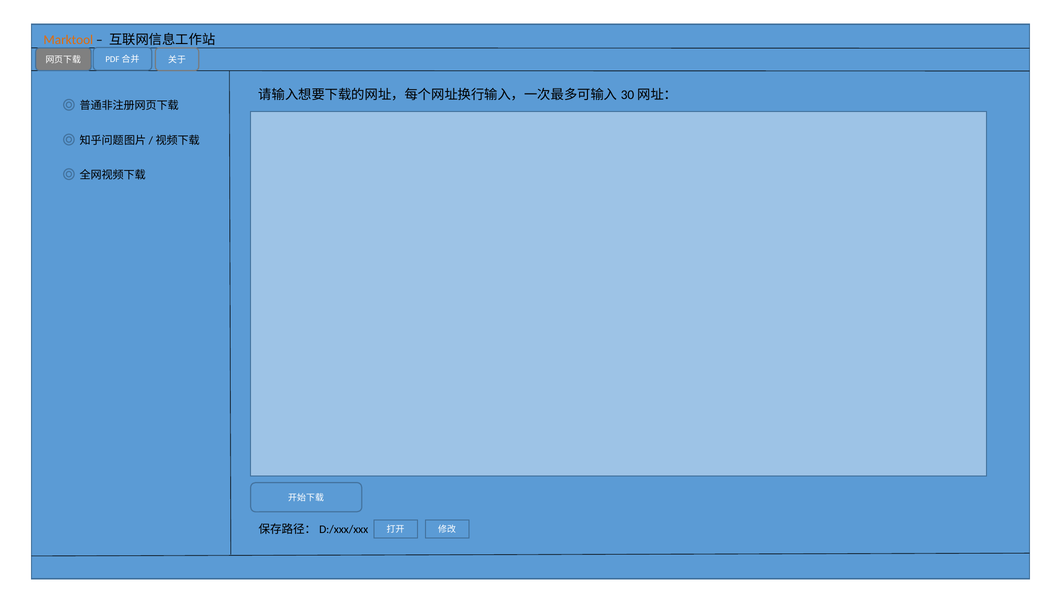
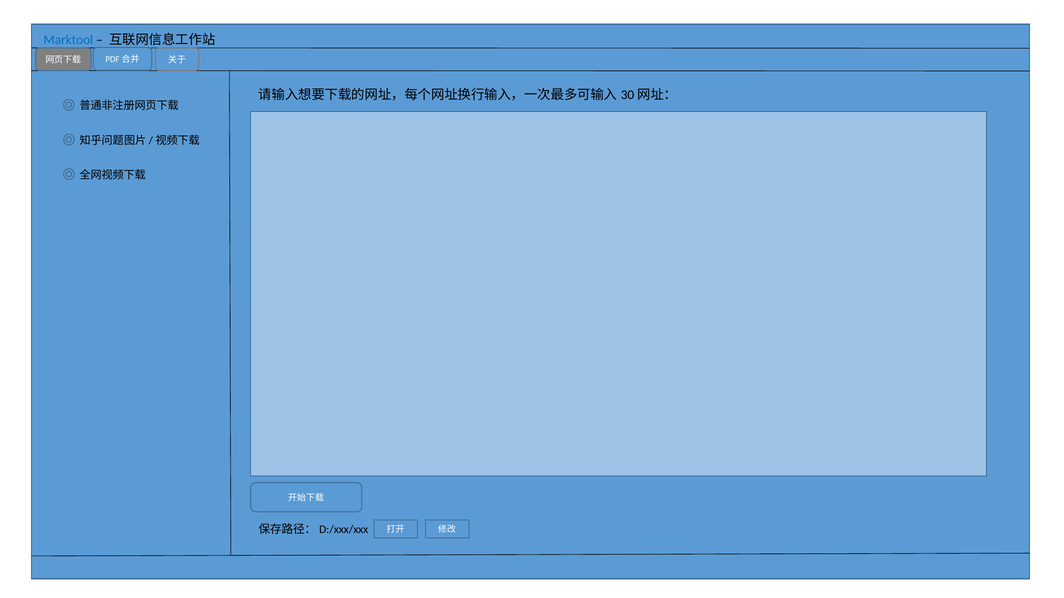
Marktool colour: orange -> blue
